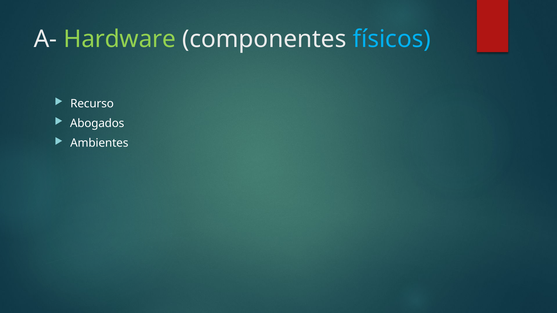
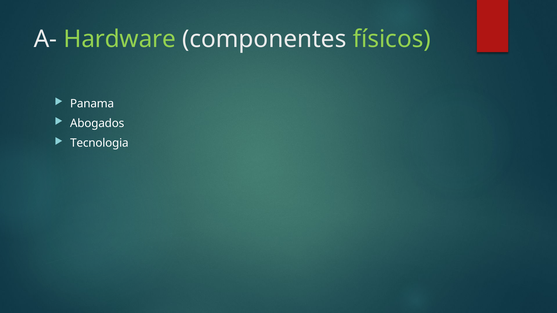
físicos colour: light blue -> light green
Recurso: Recurso -> Panama
Ambientes: Ambientes -> Tecnologia
